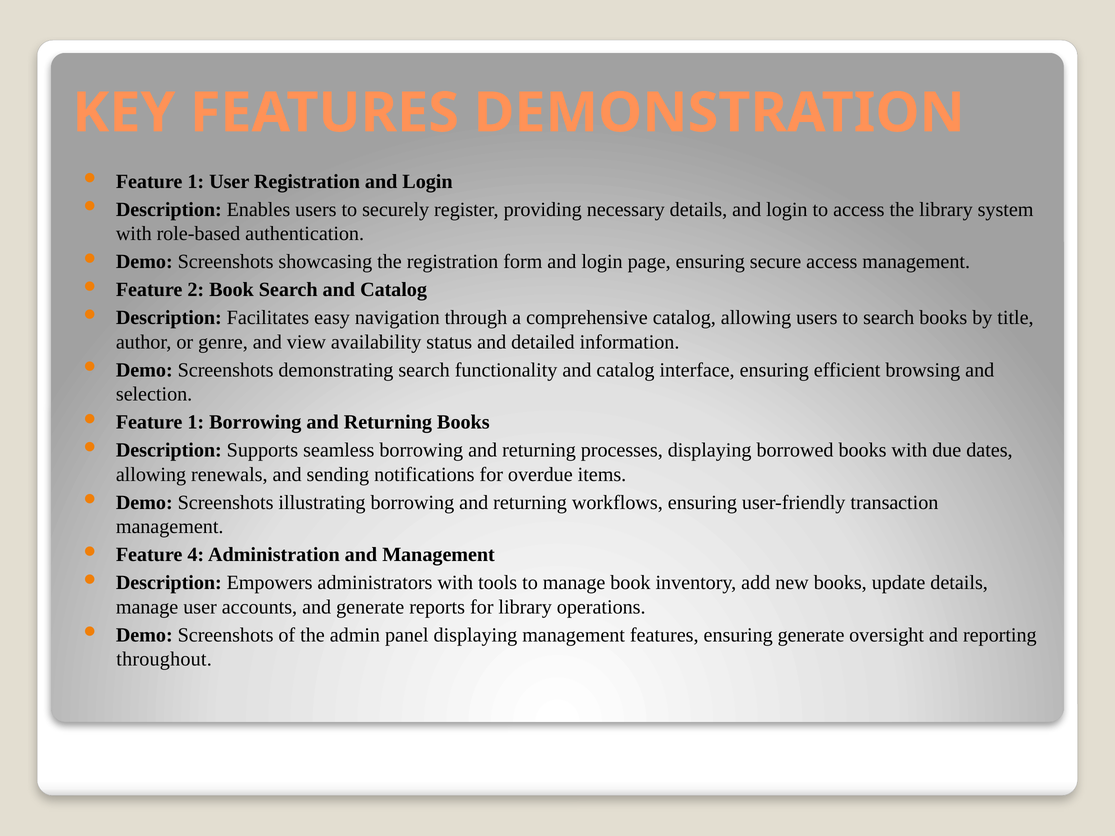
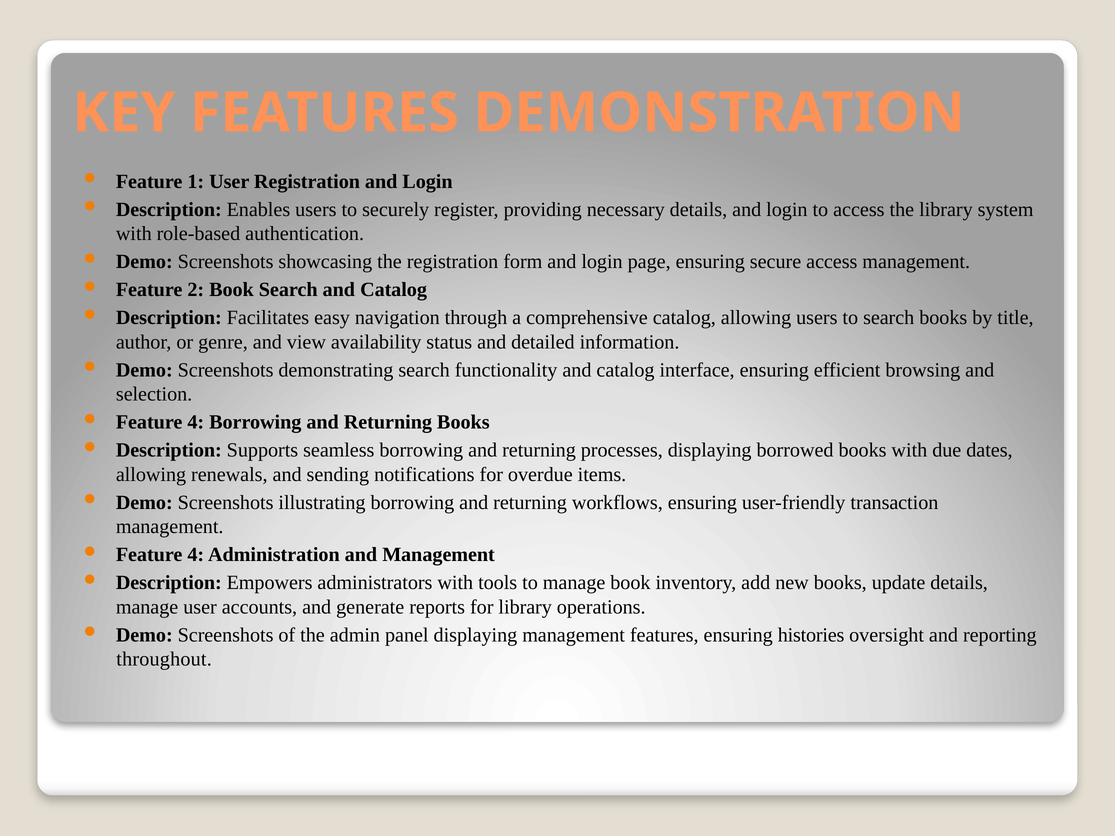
1 at (196, 422): 1 -> 4
ensuring generate: generate -> histories
